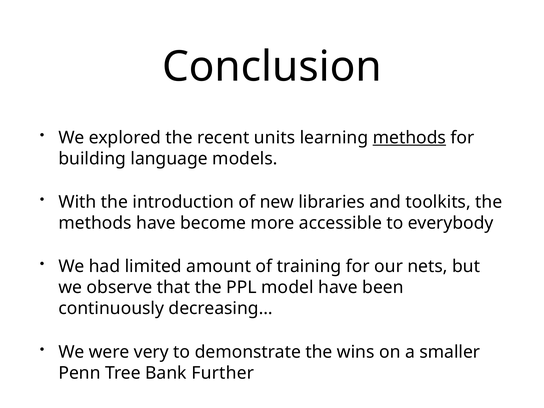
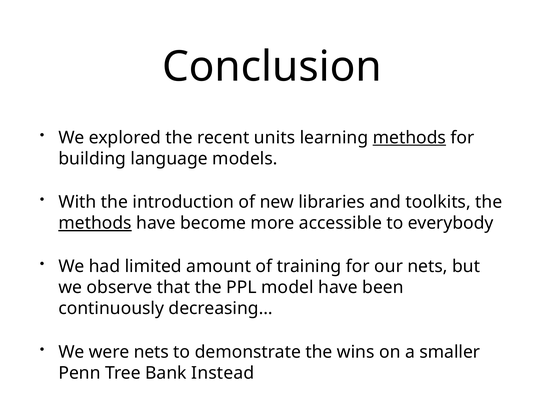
methods at (95, 223) underline: none -> present
were very: very -> nets
Further: Further -> Instead
